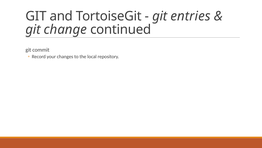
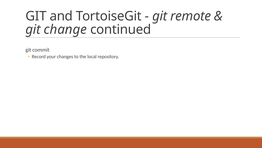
entries: entries -> remote
